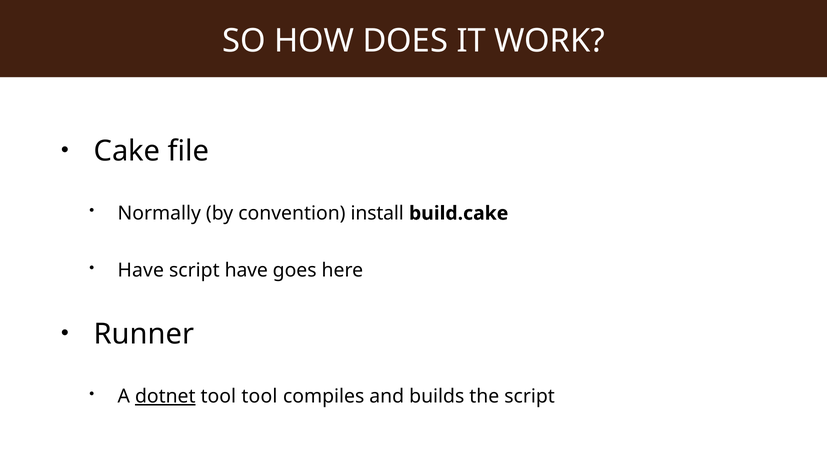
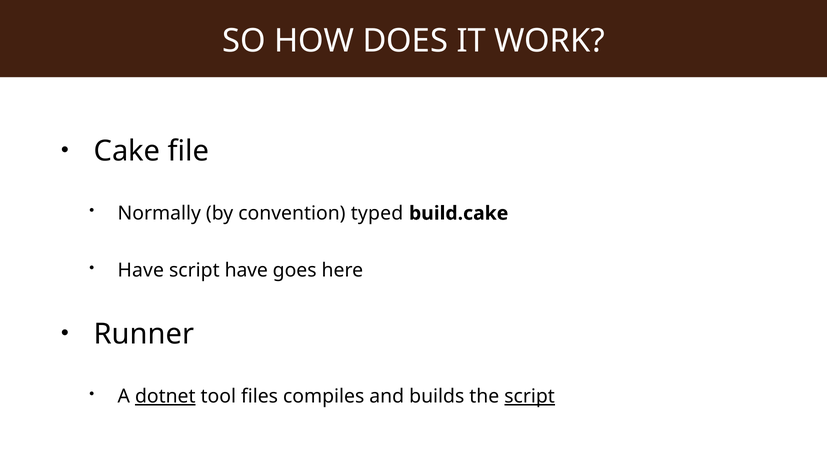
install: install -> typed
tool tool: tool -> files
script at (530, 397) underline: none -> present
